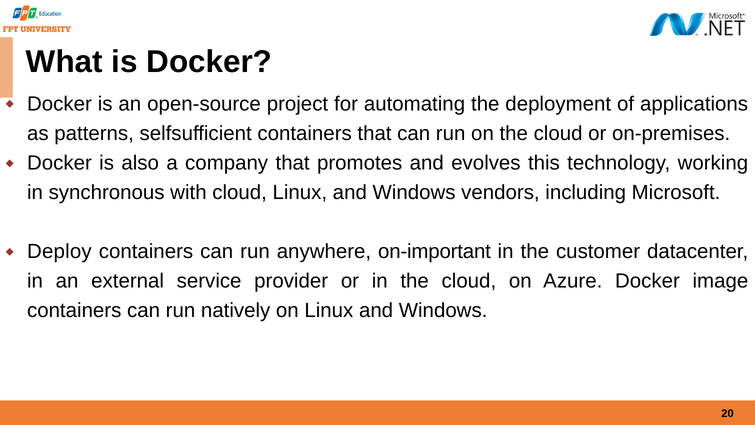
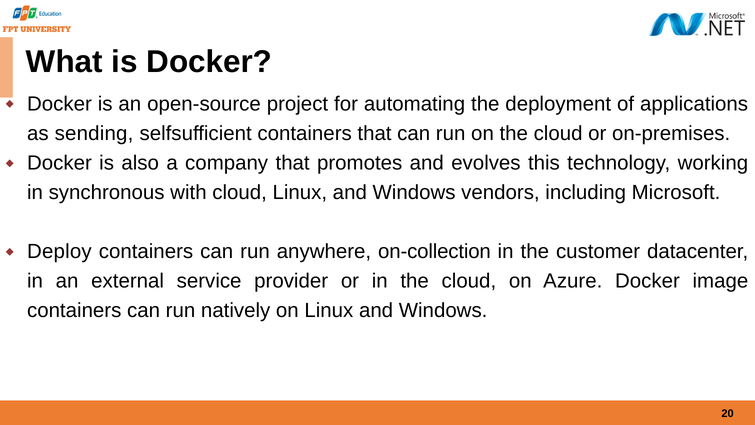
patterns: patterns -> sending
on-important: on-important -> on-collection
